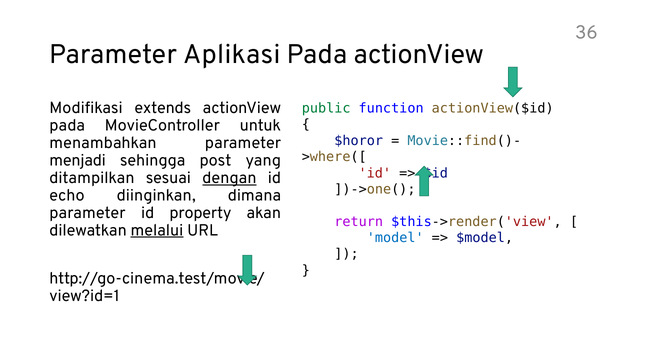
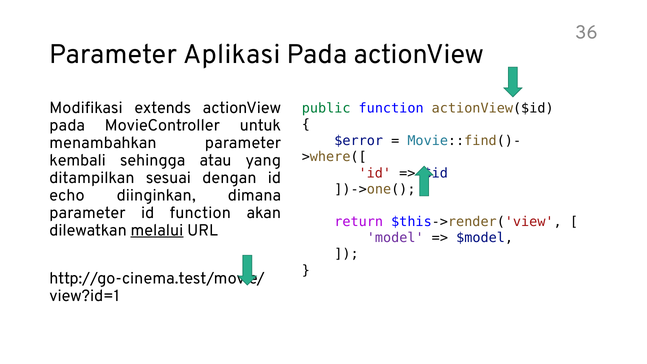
$horor: $horor -> $error
menjadi: menjadi -> kembali
post: post -> atau
dengan underline: present -> none
id property: property -> function
model colour: blue -> purple
